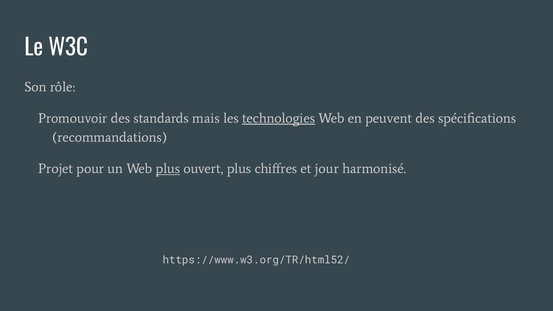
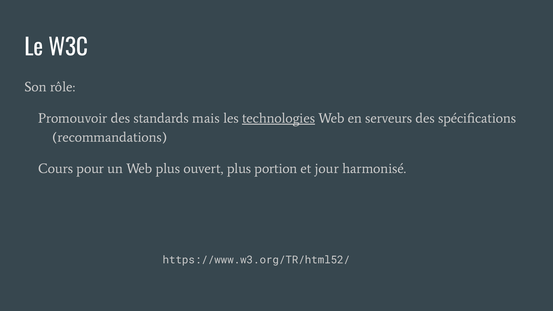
peuvent: peuvent -> serveurs
Projet: Projet -> Cours
plus at (168, 169) underline: present -> none
chiffres: chiffres -> portion
